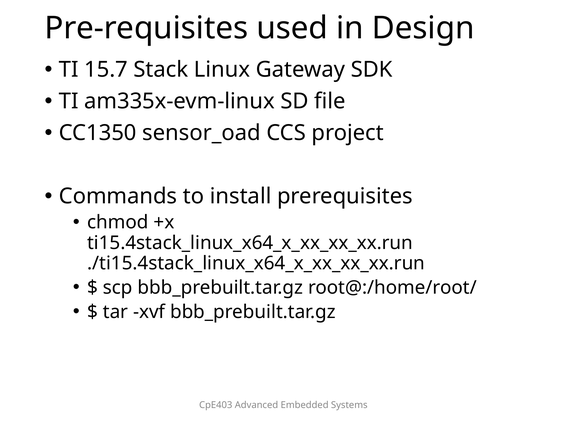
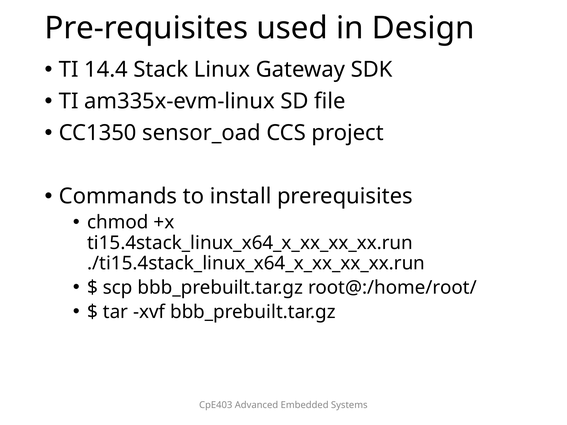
15.7: 15.7 -> 14.4
